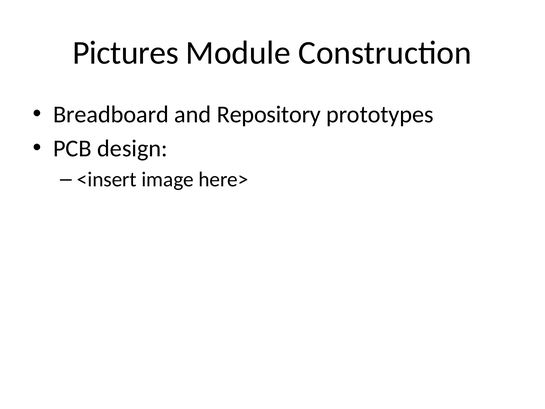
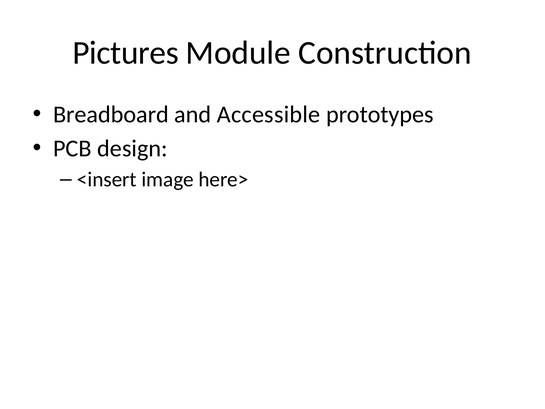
Repository: Repository -> Accessible
